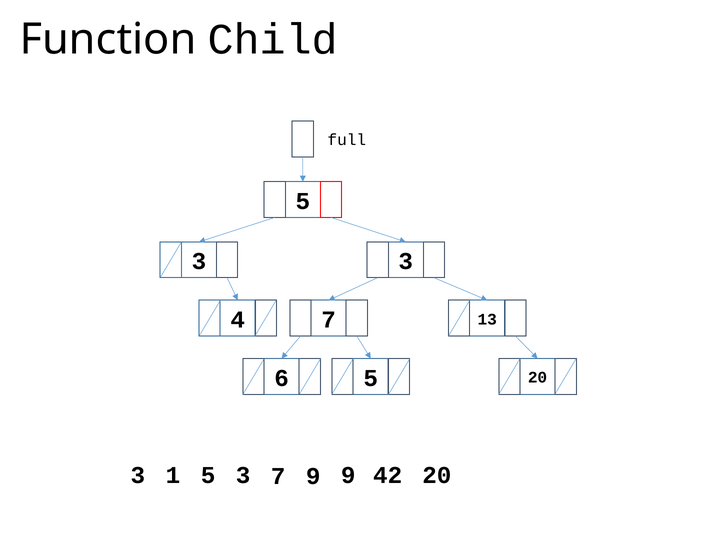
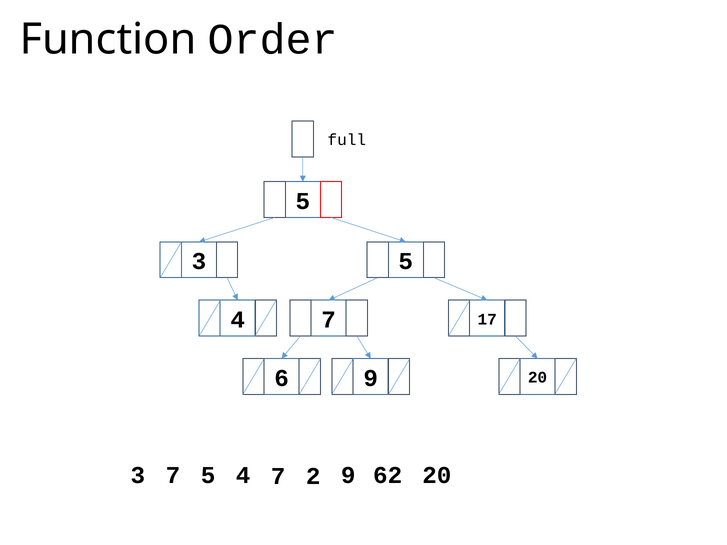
Child: Child -> Order
3 3: 3 -> 5
13: 13 -> 17
6 5: 5 -> 9
3 1: 1 -> 7
3 at (243, 475): 3 -> 4
7 9: 9 -> 2
42: 42 -> 62
